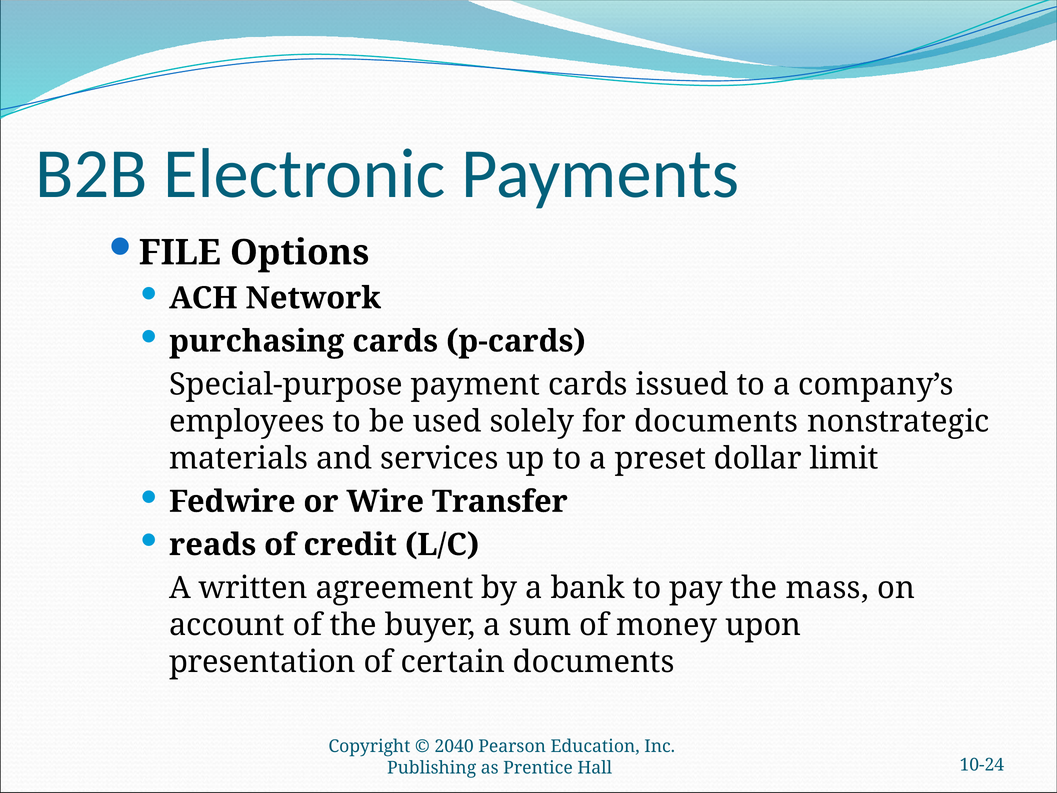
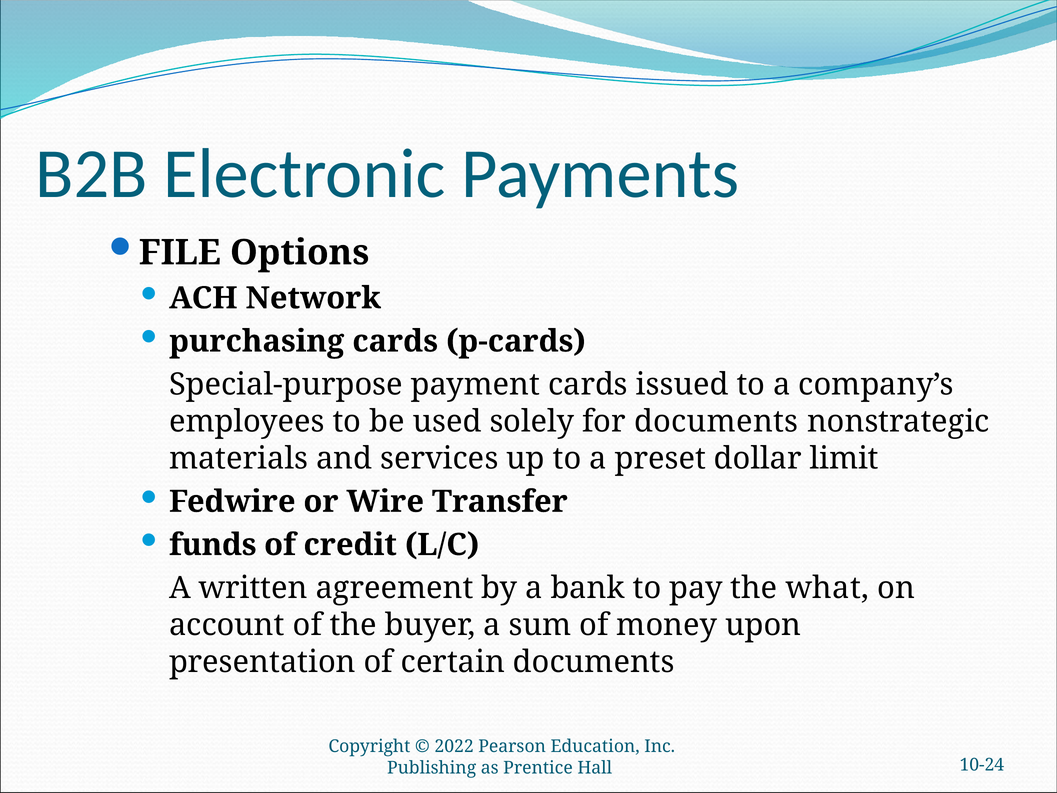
reads: reads -> funds
mass: mass -> what
2040: 2040 -> 2022
